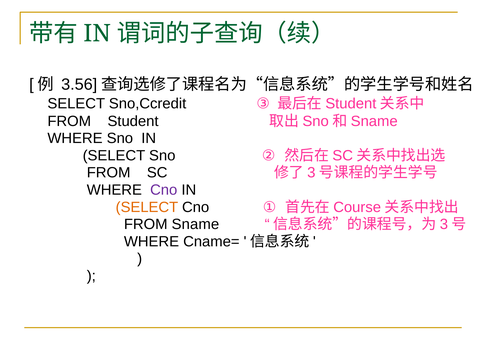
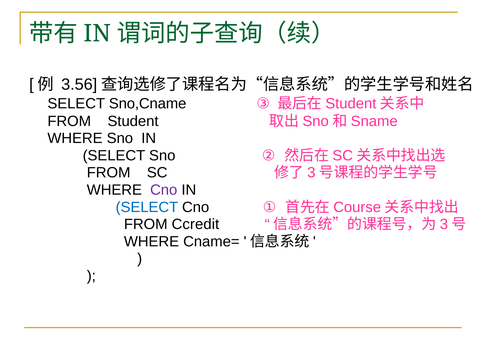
Sno,Ccredit: Sno,Ccredit -> Sno,Cname
SELECT at (147, 207) colour: orange -> blue
Sname: Sname -> Ccredit
